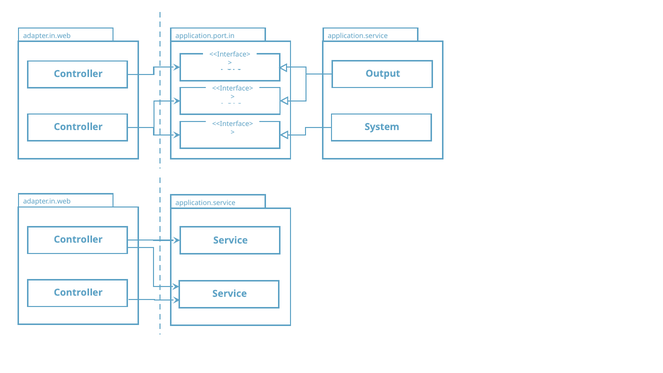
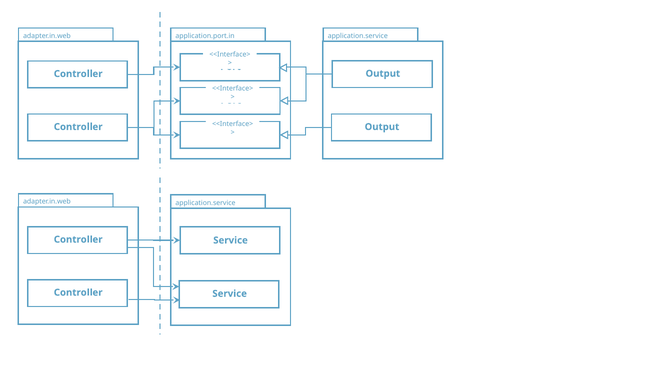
System at (382, 127): System -> Output
